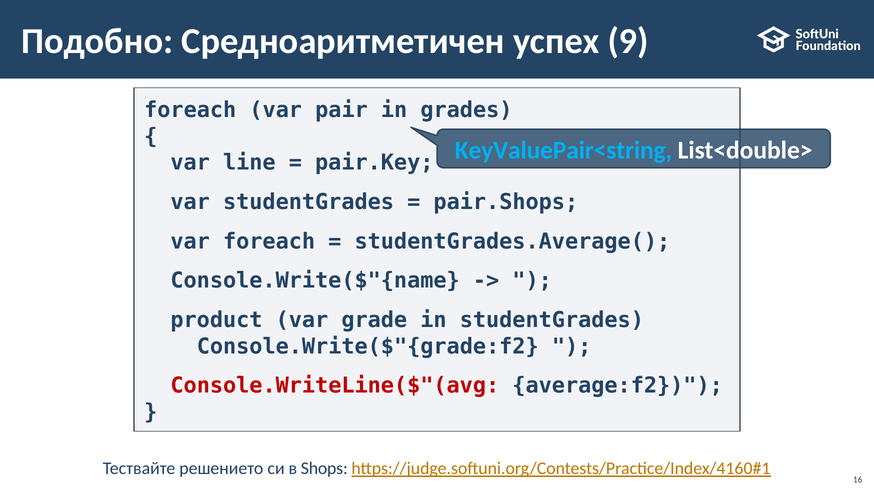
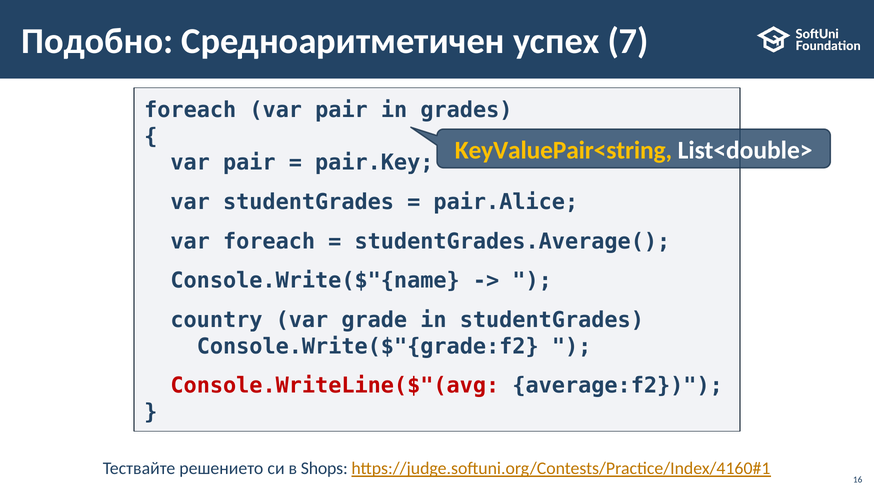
9: 9 -> 7
KeyValuePair<string colour: light blue -> yellow
line at (249, 163): line -> pair
pair.Shops: pair.Shops -> pair.Alice
product: product -> country
